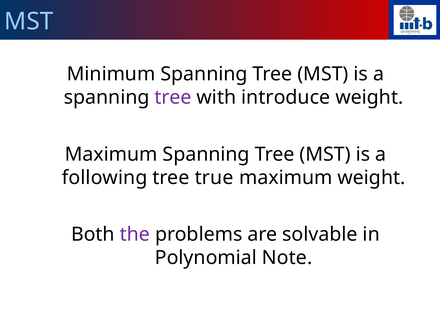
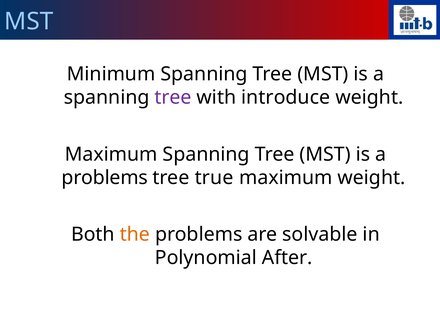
following at (105, 178): following -> problems
the colour: purple -> orange
Note: Note -> After
